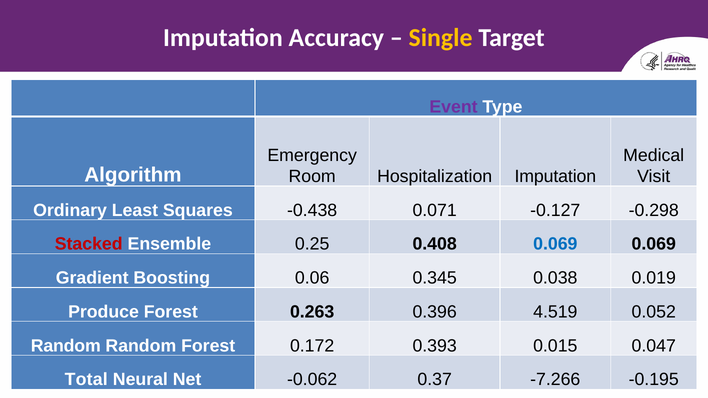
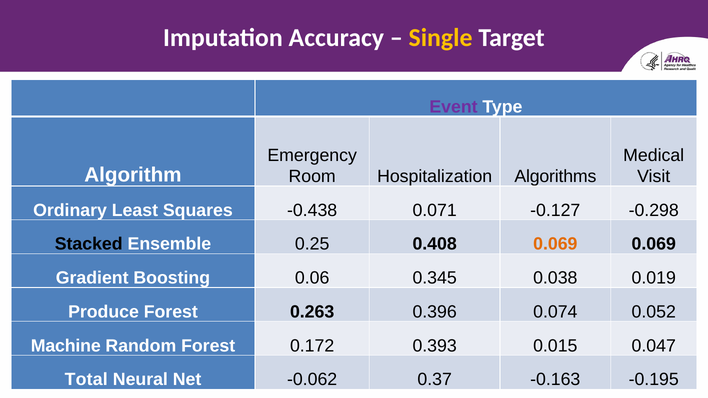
Hospitalization Imputation: Imputation -> Algorithms
Stacked colour: red -> black
0.069 at (555, 244) colour: blue -> orange
4.519: 4.519 -> 0.074
Random at (66, 346): Random -> Machine
-7.266: -7.266 -> -0.163
